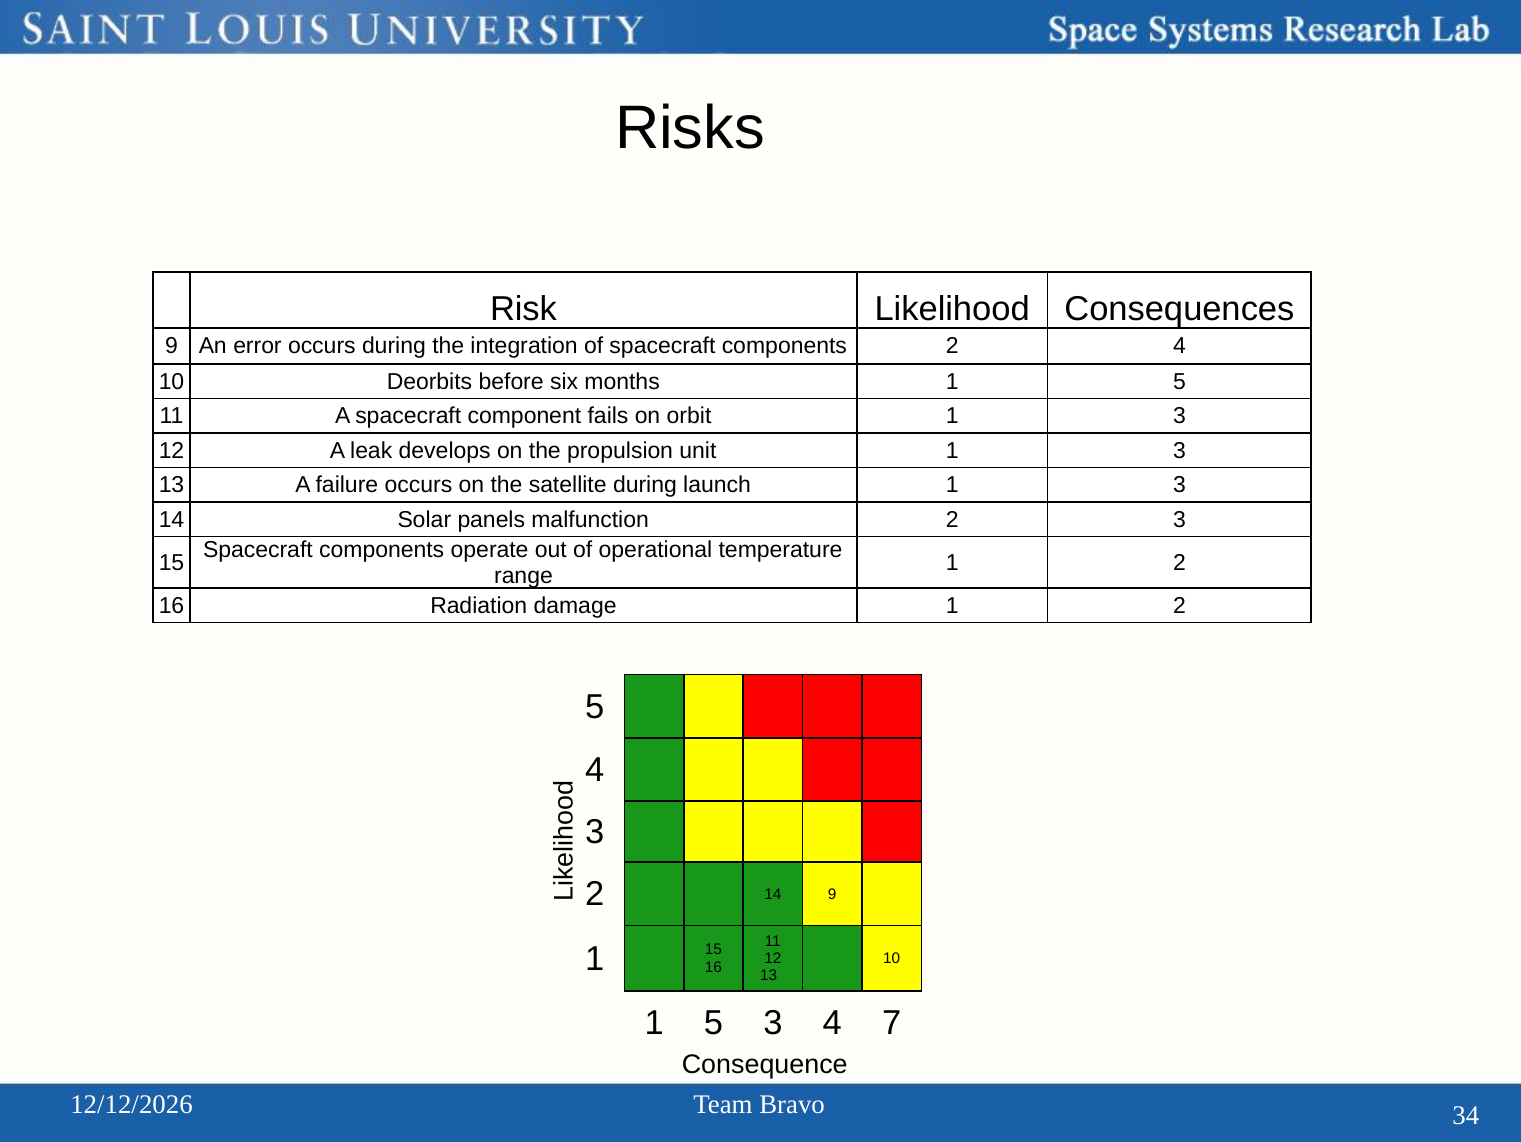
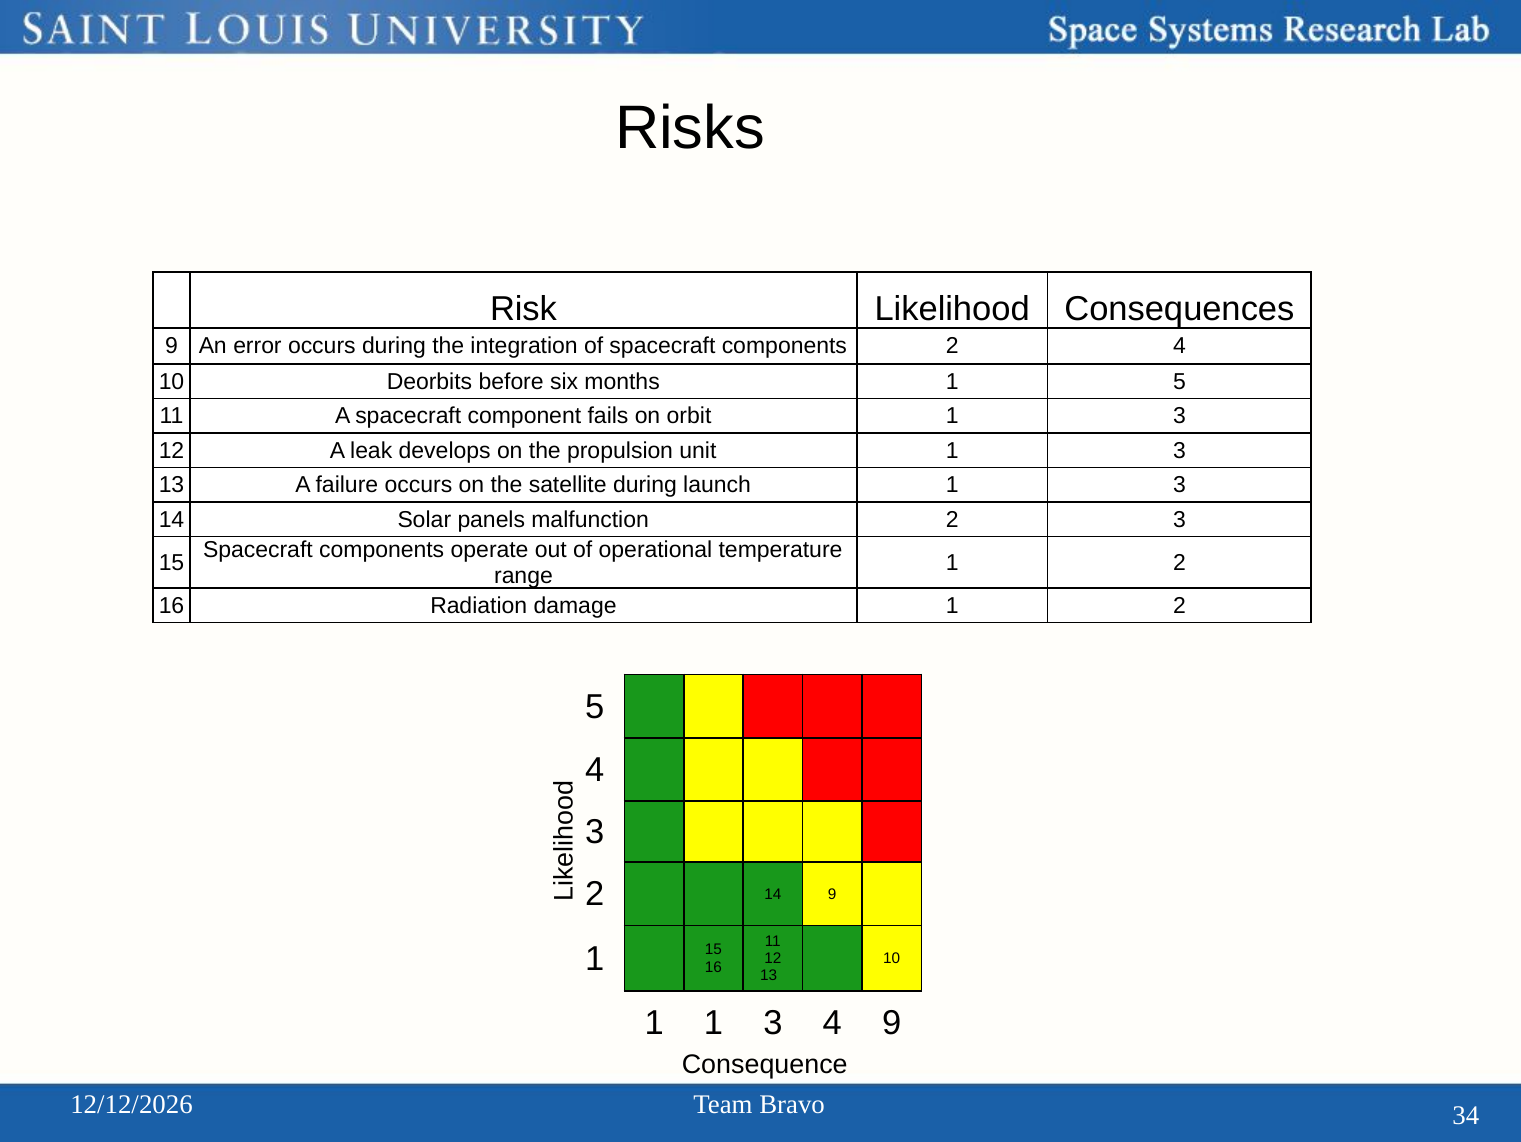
5 at (713, 1023): 5 -> 1
4 7: 7 -> 9
